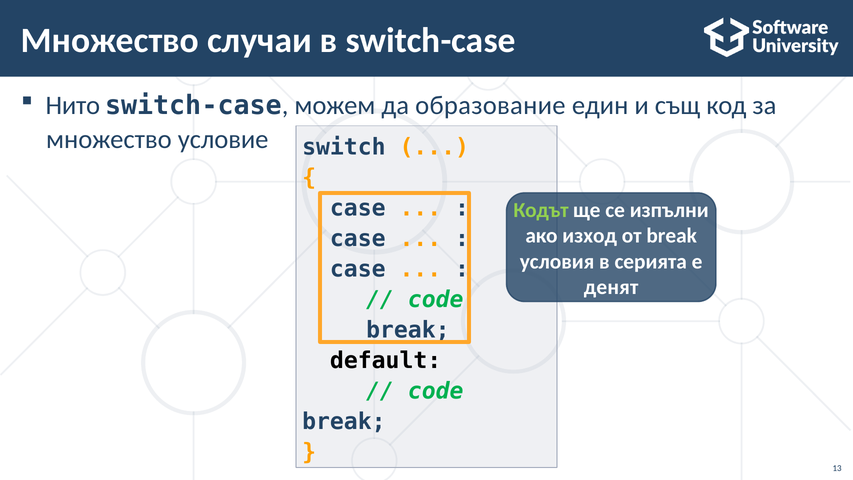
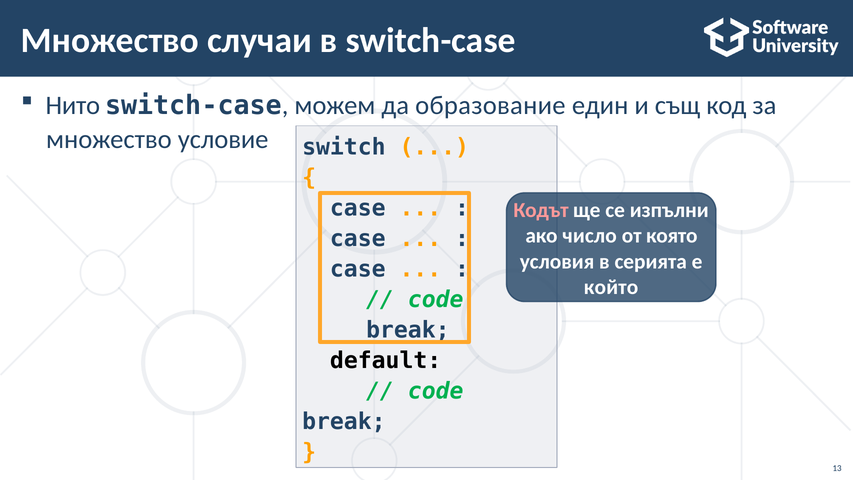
Кодът colour: light green -> pink
изход: изход -> число
от break: break -> която
денят: денят -> който
